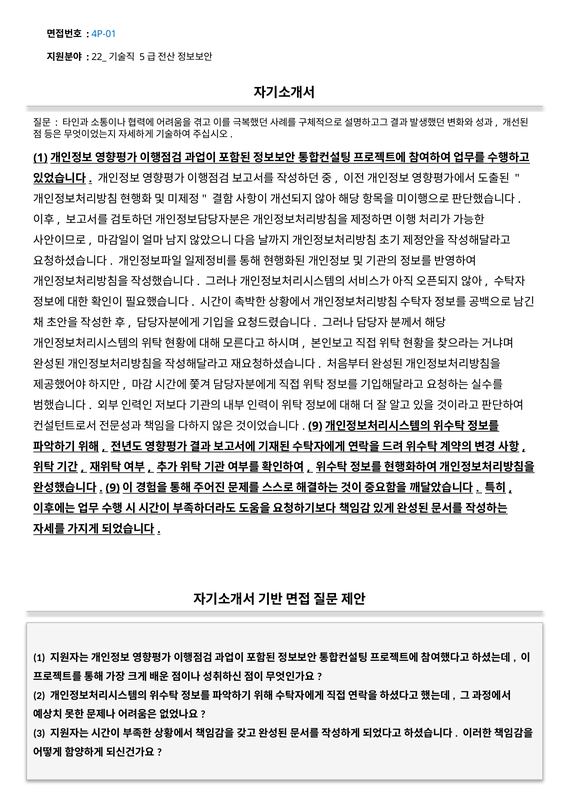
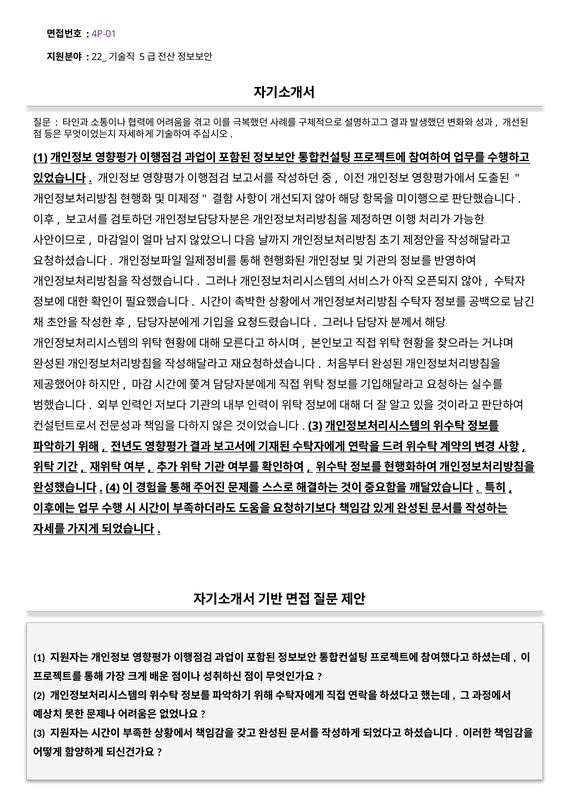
4P-01 colour: blue -> purple
9 at (315, 426): 9 -> 3
9 at (113, 488): 9 -> 4
